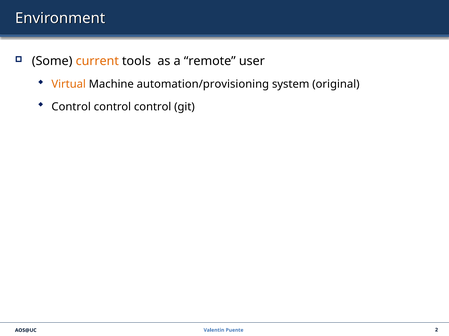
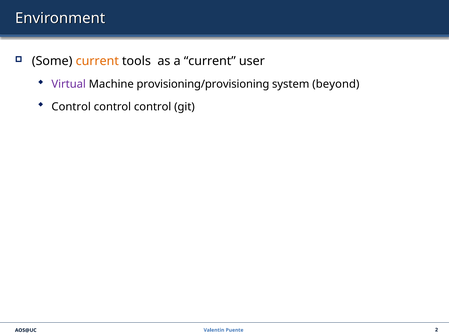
a remote: remote -> current
Virtual colour: orange -> purple
automation/provisioning: automation/provisioning -> provisioning/provisioning
original: original -> beyond
